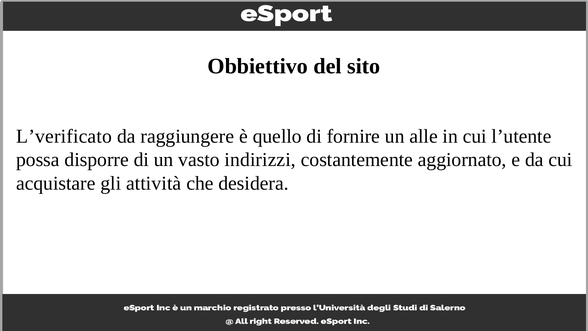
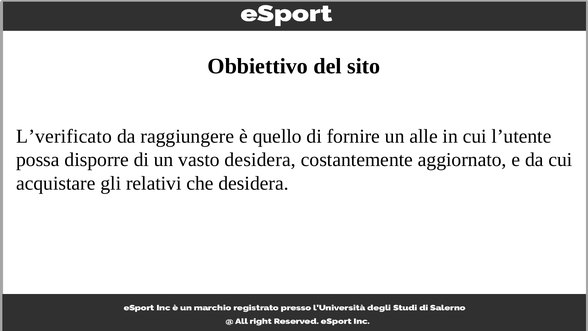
vasto indirizzi: indirizzi -> desidera
attività: attività -> relativi
